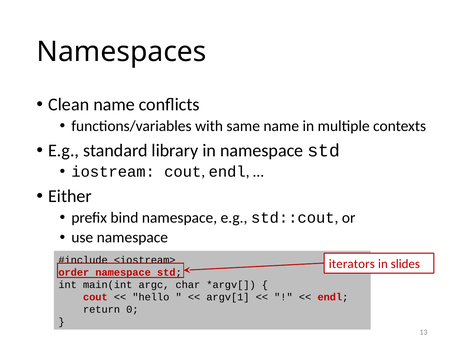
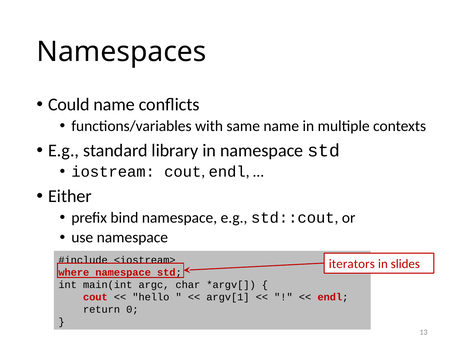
Clean: Clean -> Could
order: order -> where
